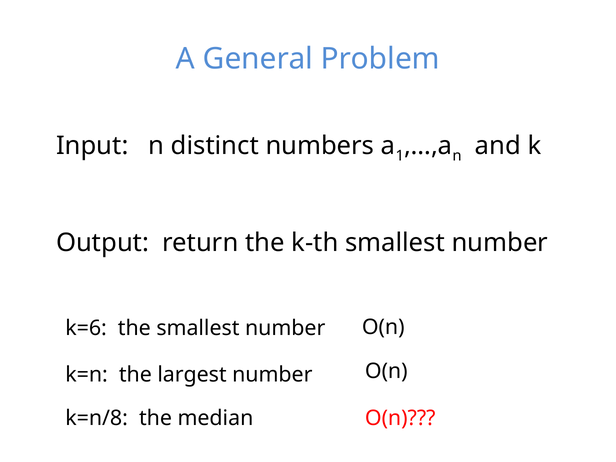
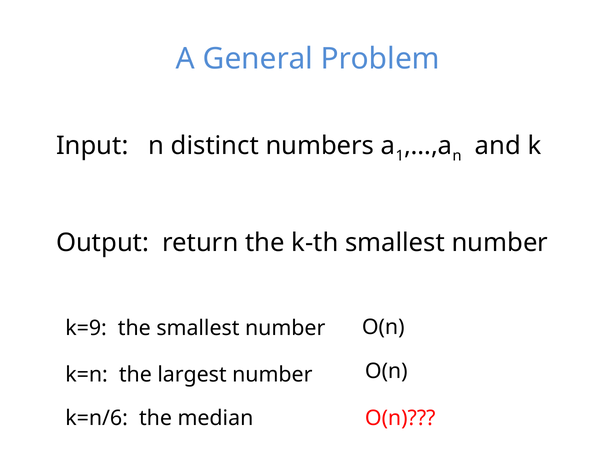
k=6: k=6 -> k=9
k=n/8: k=n/8 -> k=n/6
